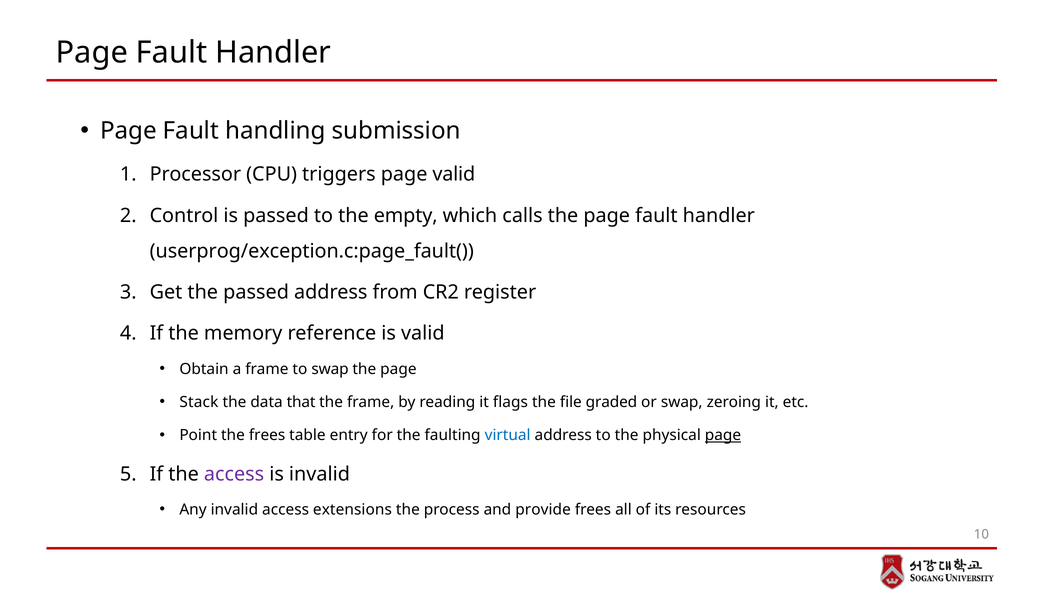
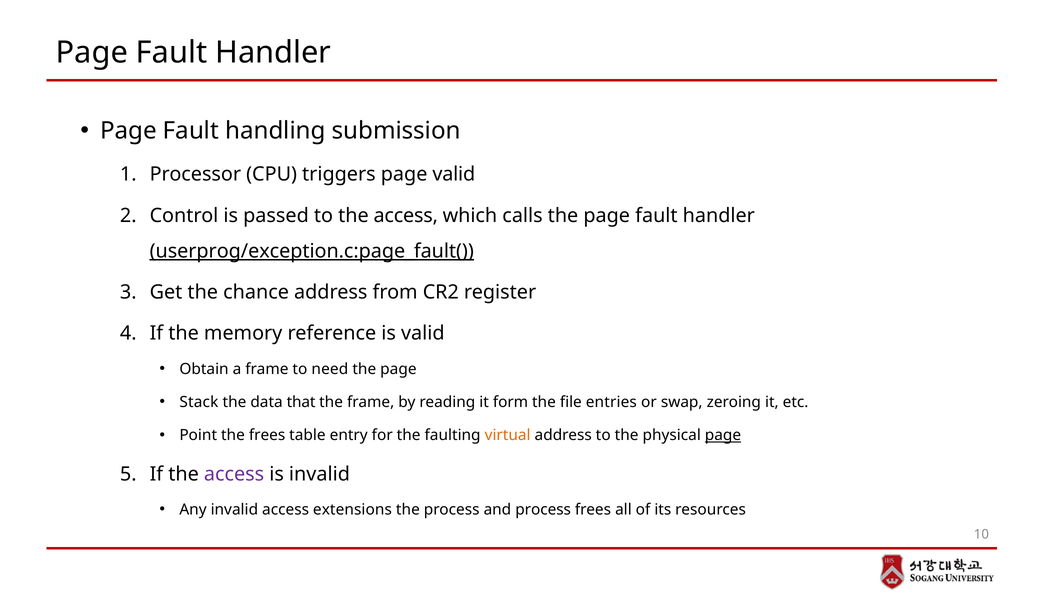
to the empty: empty -> access
userprog/exception.c:page_fault( underline: none -> present
the passed: passed -> chance
to swap: swap -> need
flags: flags -> form
graded: graded -> entries
virtual colour: blue -> orange
and provide: provide -> process
